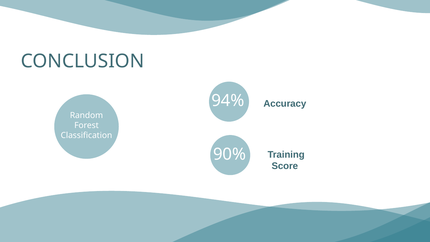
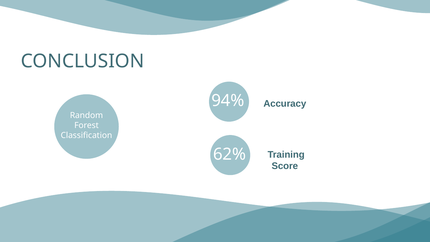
90%: 90% -> 62%
